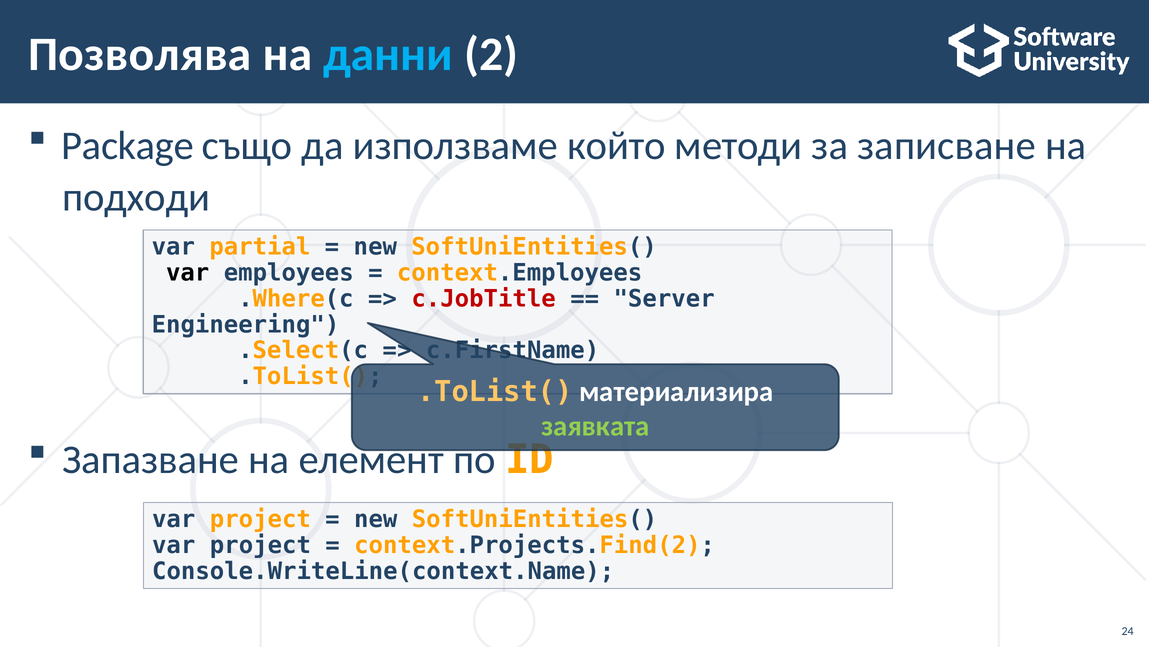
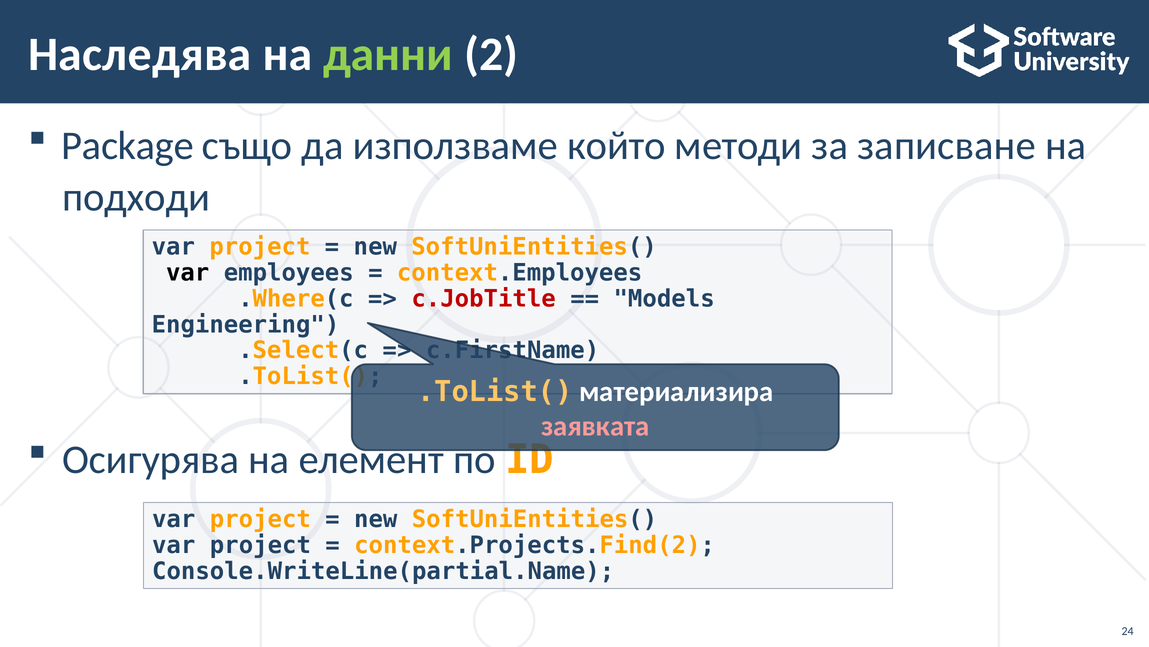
Позволява: Позволява -> Наследява
данни colour: light blue -> light green
partial at (260, 247): partial -> project
Server: Server -> Models
заявката colour: light green -> pink
Запазване: Запазване -> Осигурява
Console.WriteLine(context.Name: Console.WriteLine(context.Name -> Console.WriteLine(partial.Name
